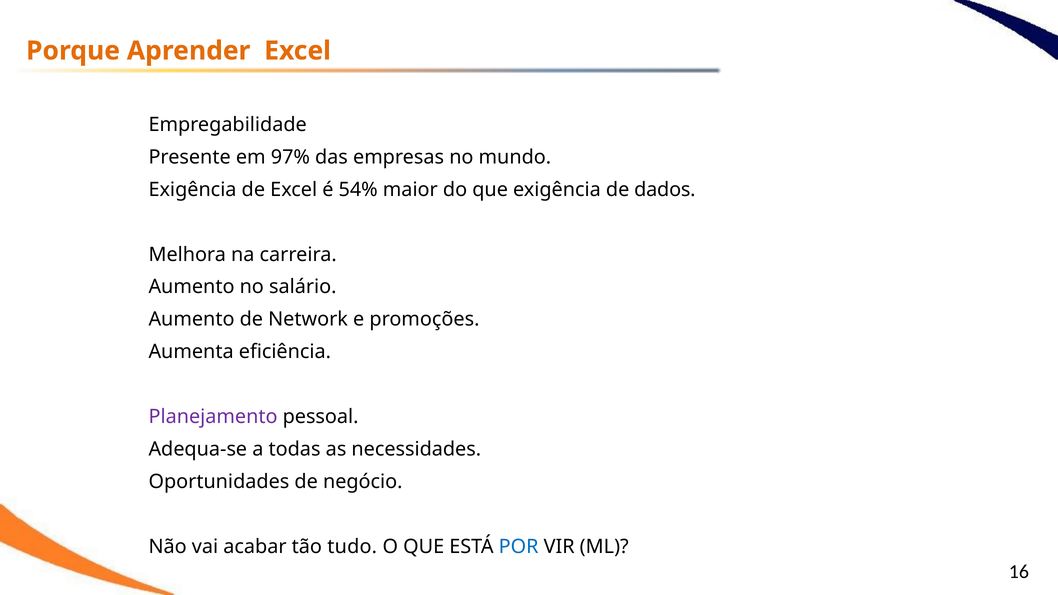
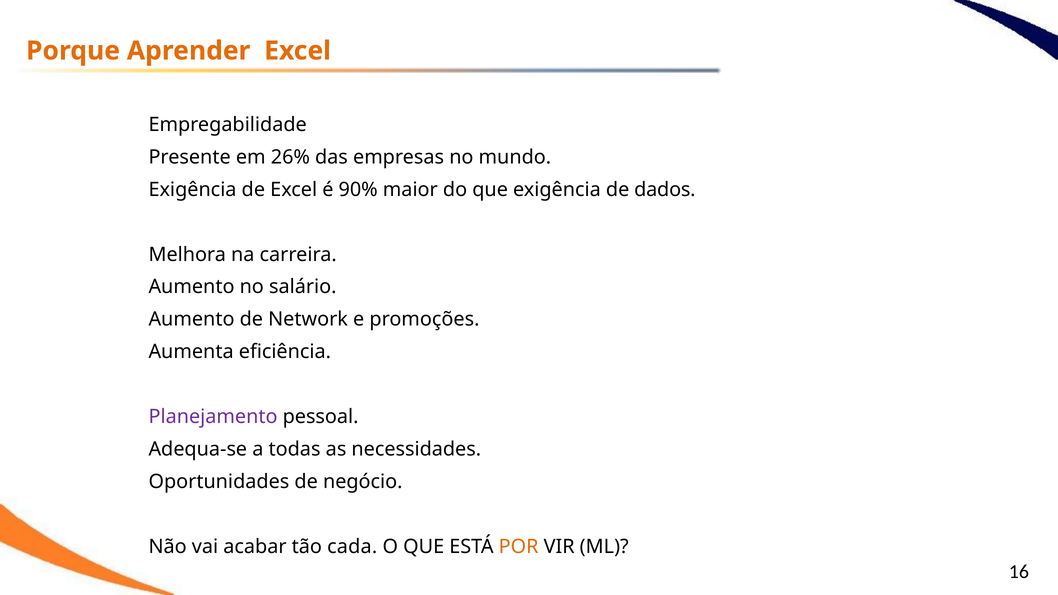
97%: 97% -> 26%
54%: 54% -> 90%
tudo: tudo -> cada
POR colour: blue -> orange
